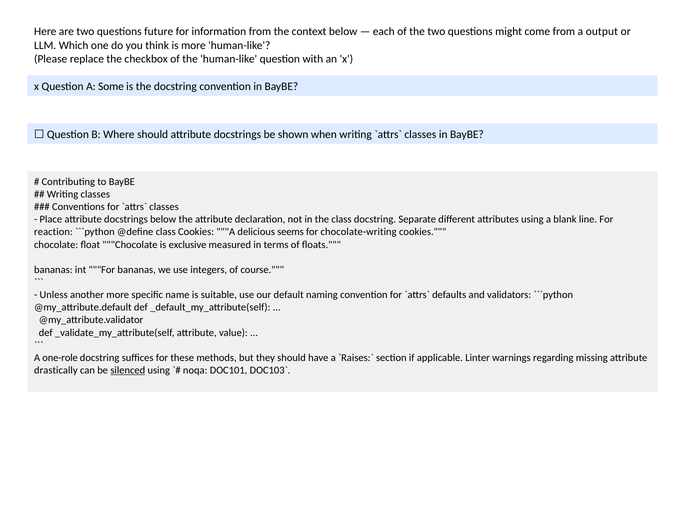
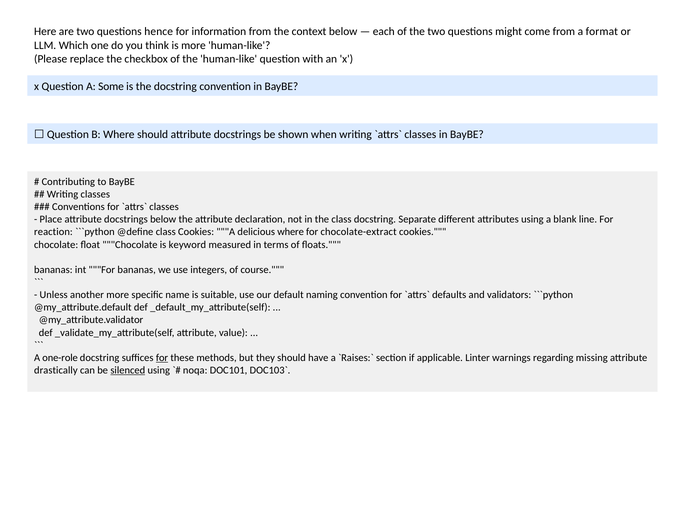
future: future -> hence
output: output -> format
delicious seems: seems -> where
chocolate-writing: chocolate-writing -> chocolate-extract
exclusive: exclusive -> keyword
for at (162, 358) underline: none -> present
